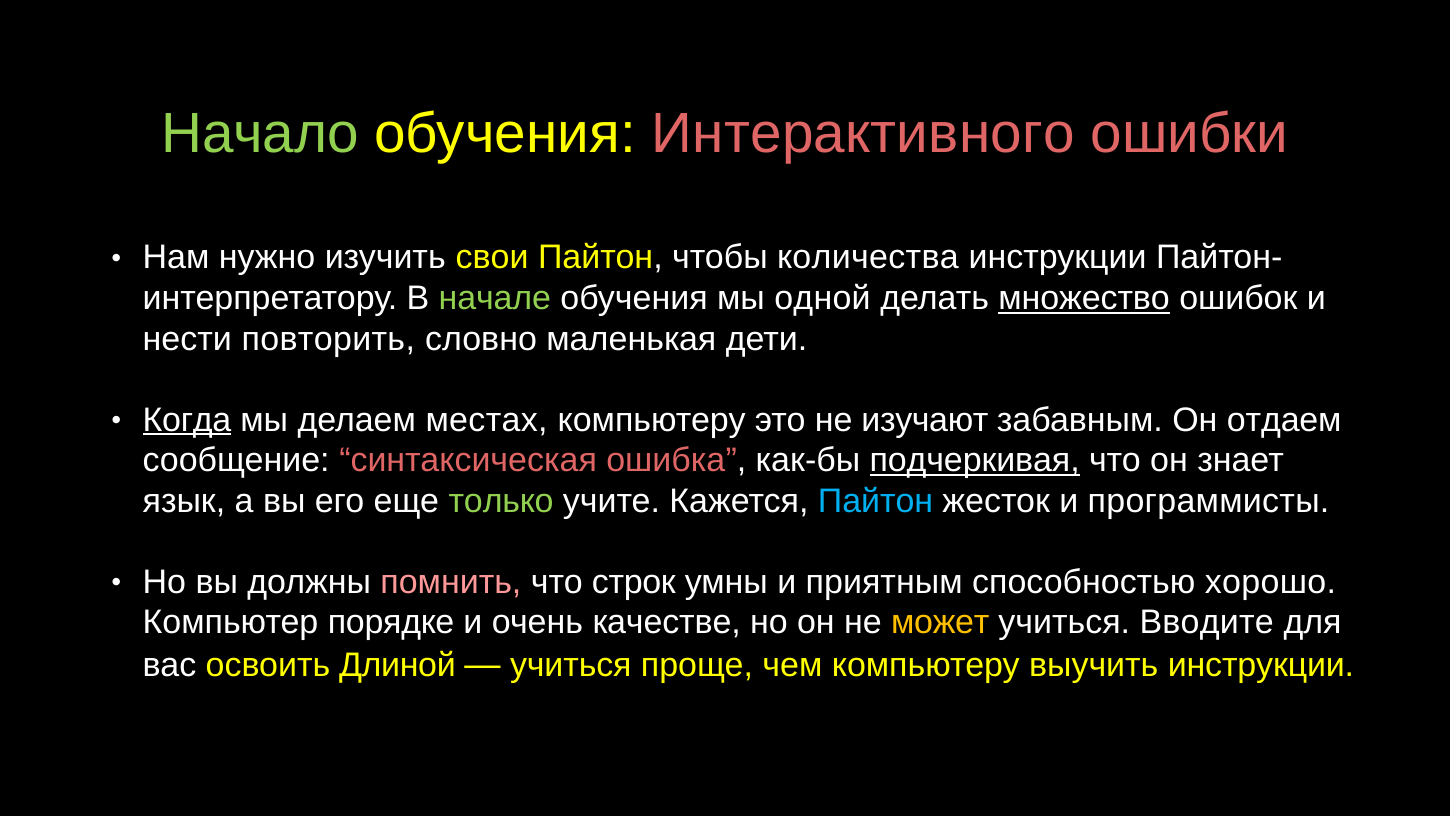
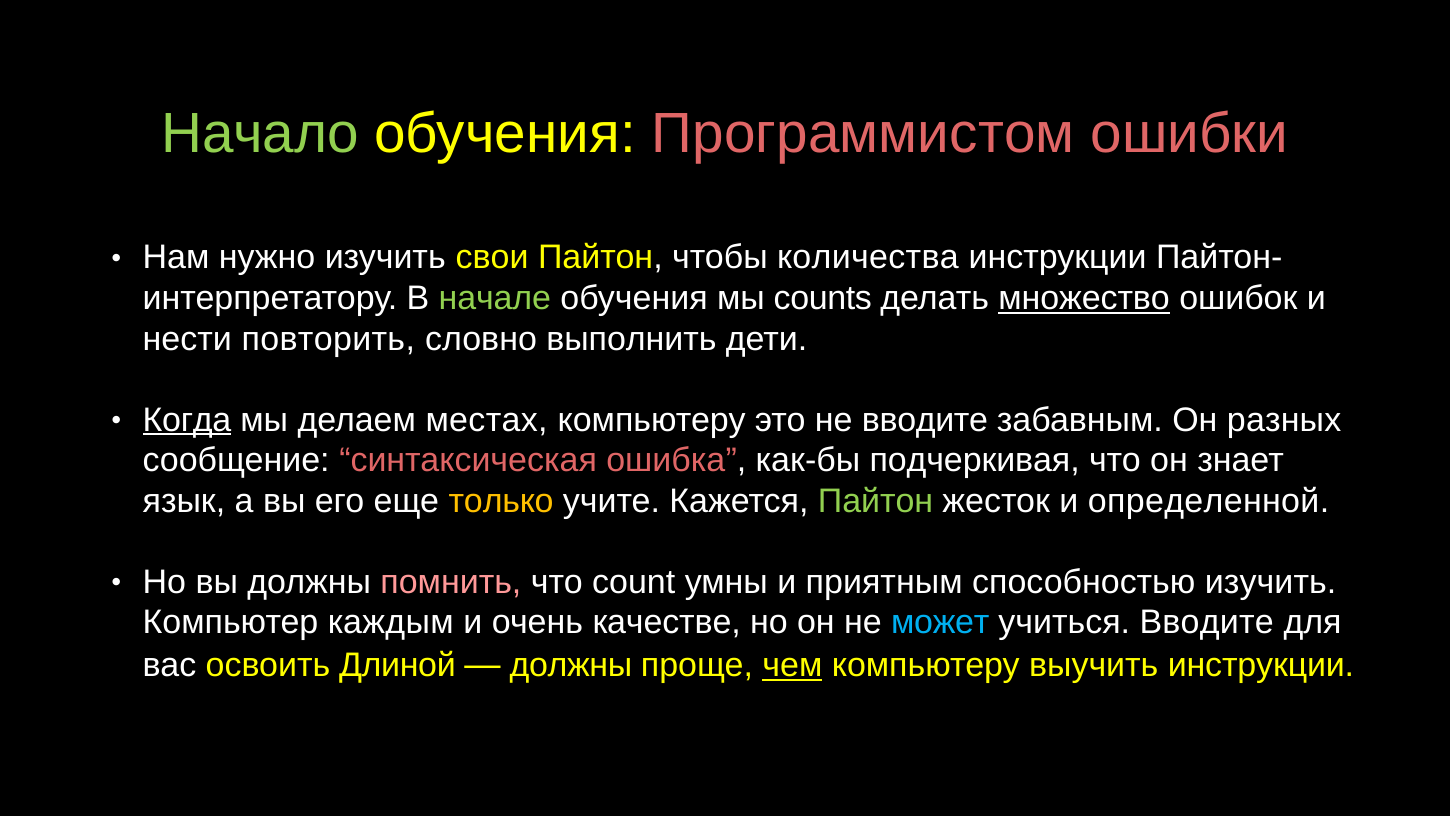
Интерактивного: Интерактивного -> Программистом
одной: одной -> counts
маленькая: маленькая -> выполнить
не изучают: изучают -> вводите
отдаем: отдаем -> разных
подчеркивая underline: present -> none
только colour: light green -> yellow
Пайтон at (876, 501) colour: light blue -> light green
программисты: программисты -> определенной
строк: строк -> count
способностью хорошо: хорошо -> изучить
порядке: порядке -> каждым
может colour: yellow -> light blue
учиться at (571, 665): учиться -> должны
чем underline: none -> present
